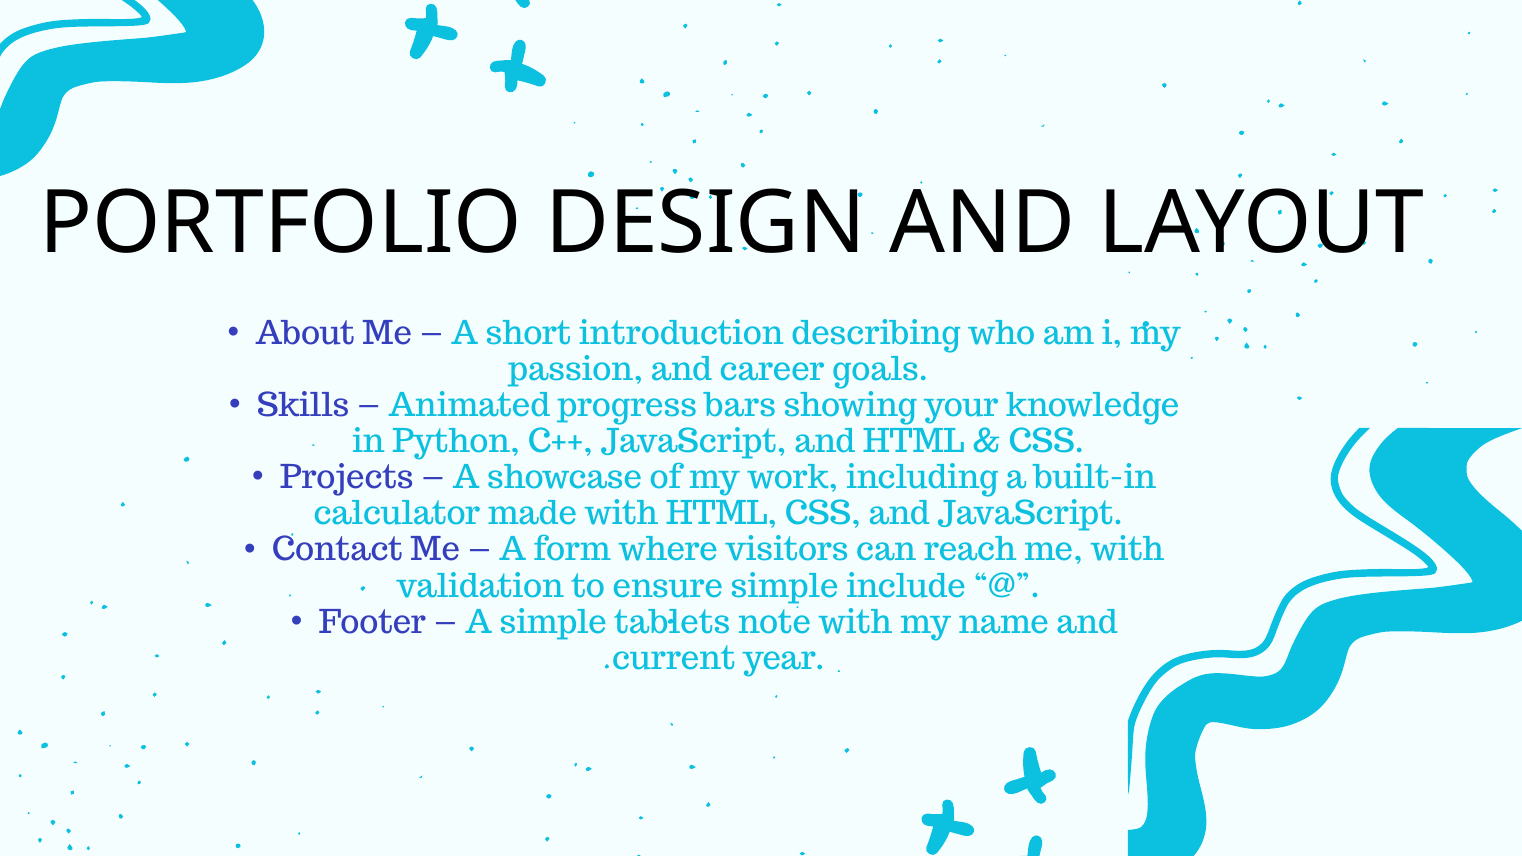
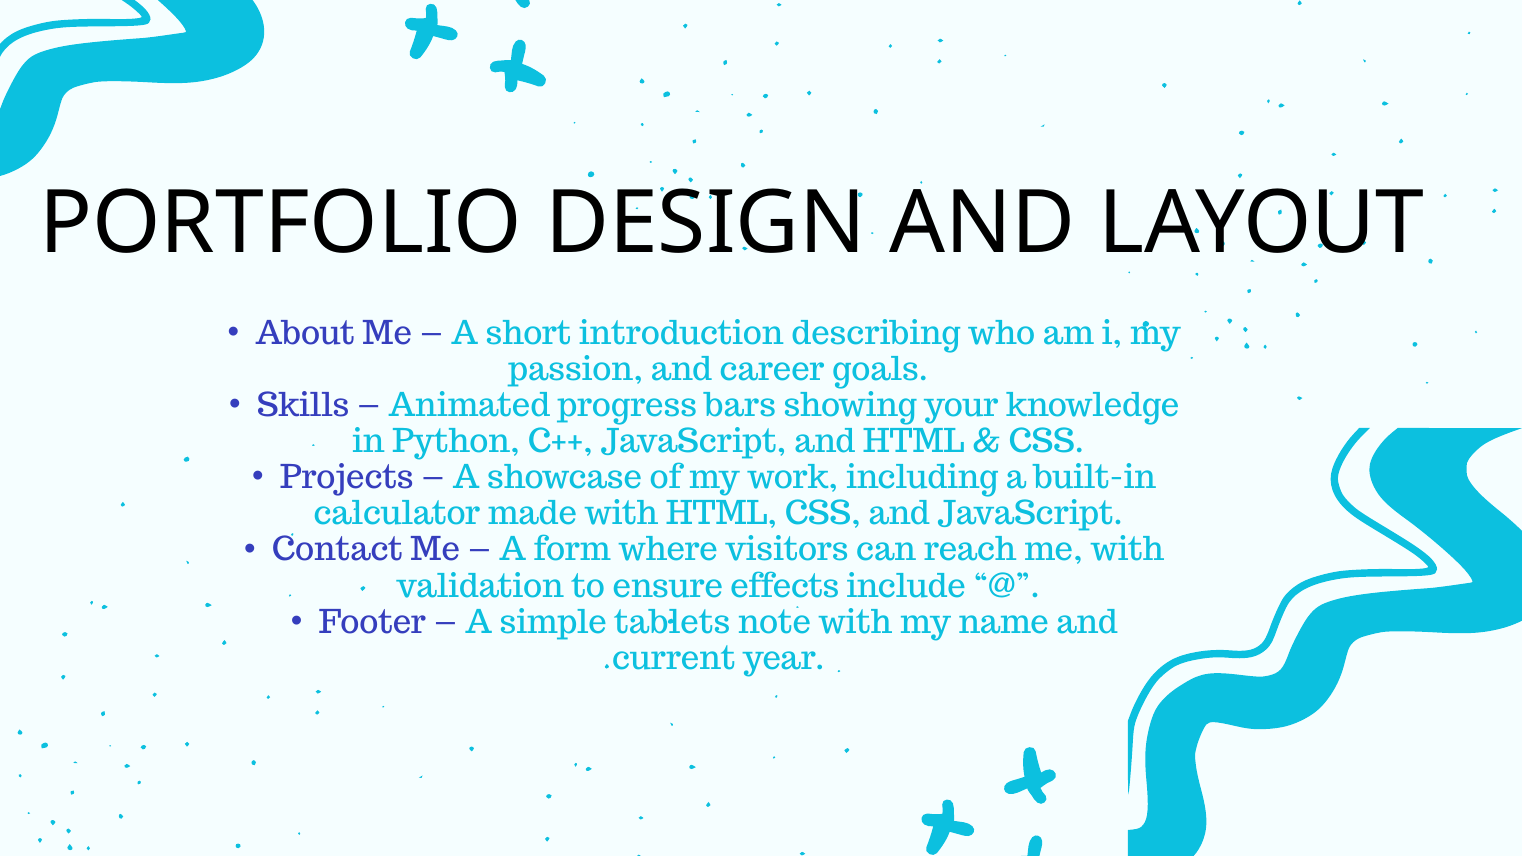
ensure simple: simple -> effects
